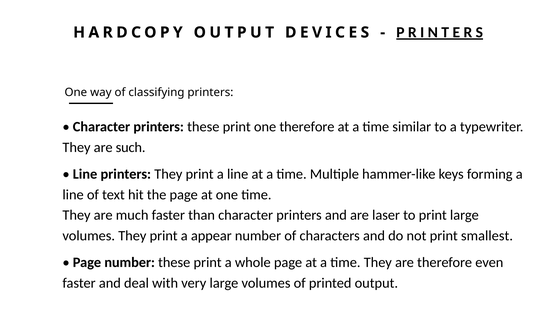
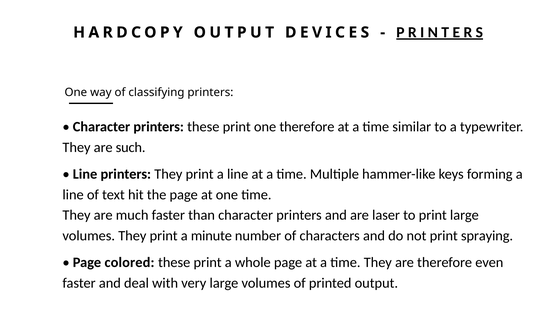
appear: appear -> minute
smallest: smallest -> spraying
Page number: number -> colored
